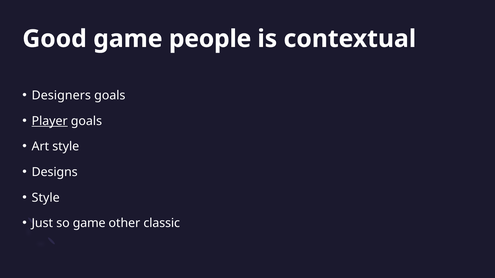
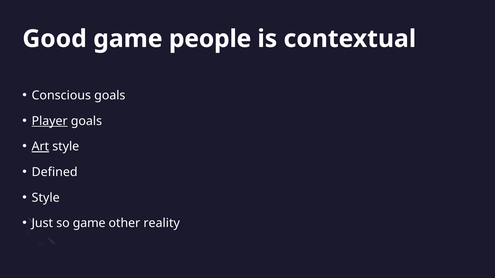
Designers: Designers -> Conscious
Art underline: none -> present
Designs: Designs -> Defined
classic: classic -> reality
